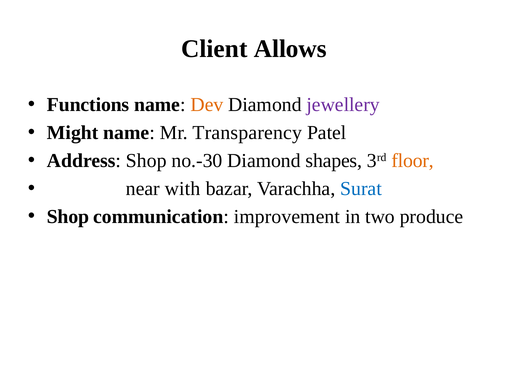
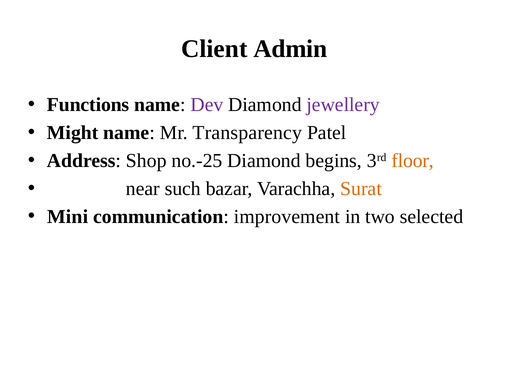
Allows: Allows -> Admin
Dev colour: orange -> purple
no.-30: no.-30 -> no.-25
shapes: shapes -> begins
with: with -> such
Surat colour: blue -> orange
Shop at (68, 217): Shop -> Mini
produce: produce -> selected
